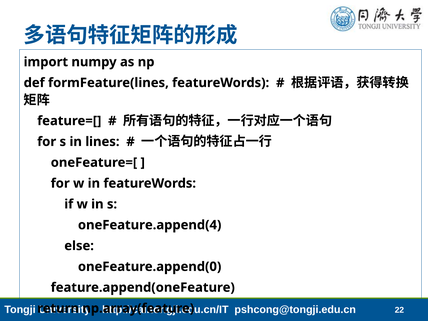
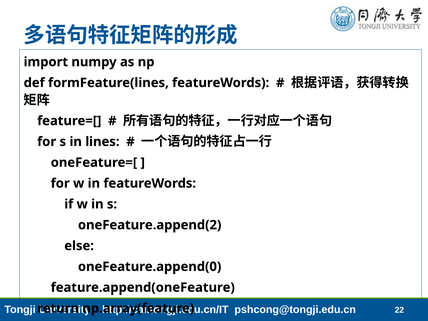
oneFeature.append(4: oneFeature.append(4 -> oneFeature.append(2
